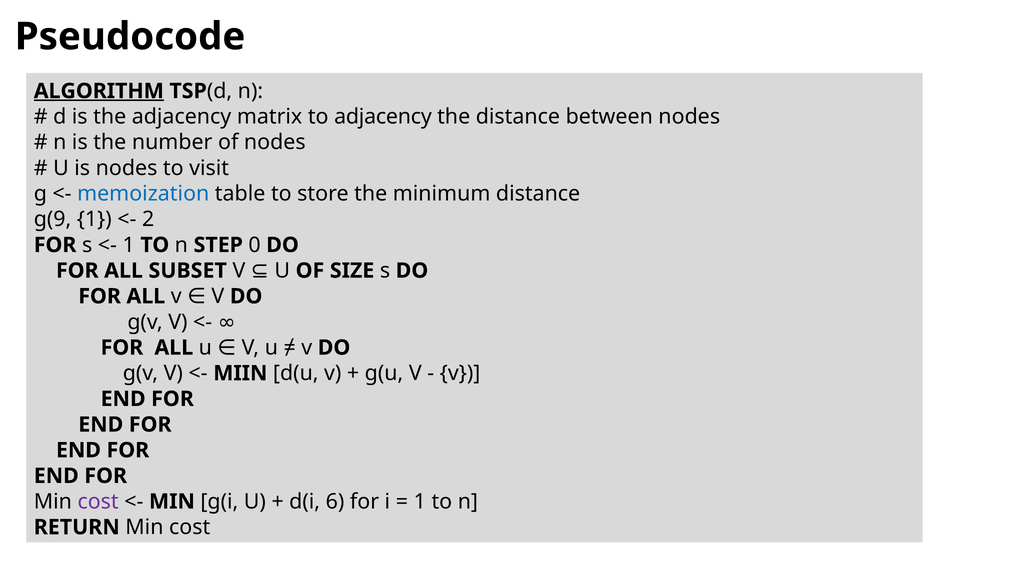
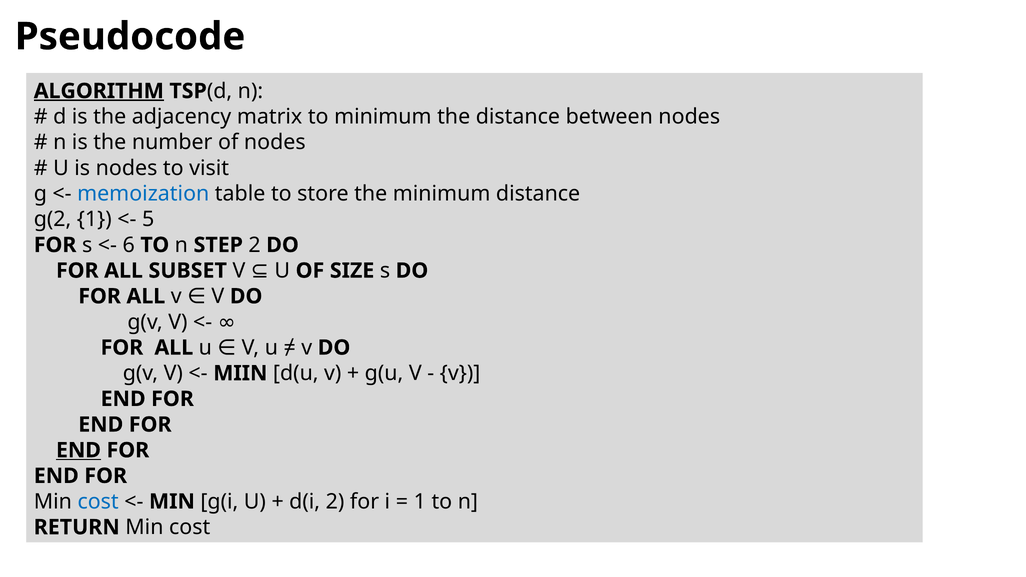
to adjacency: adjacency -> minimum
g(9: g(9 -> g(2
2: 2 -> 5
1 at (129, 245): 1 -> 6
STEP 0: 0 -> 2
END at (78, 450) underline: none -> present
cost at (98, 502) colour: purple -> blue
d(i 6: 6 -> 2
